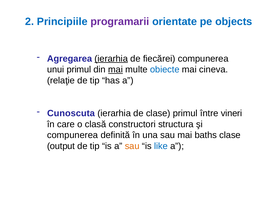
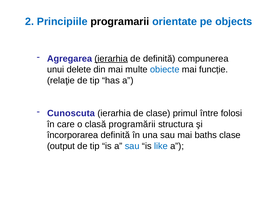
programarii colour: purple -> black
de fiecărei: fiecărei -> definită
unui primul: primul -> delete
mai at (116, 69) underline: present -> none
cineva: cineva -> funcție
vineri: vineri -> folosi
constructori: constructori -> programării
compunerea at (73, 135): compunerea -> încorporarea
sau at (132, 146) colour: orange -> blue
